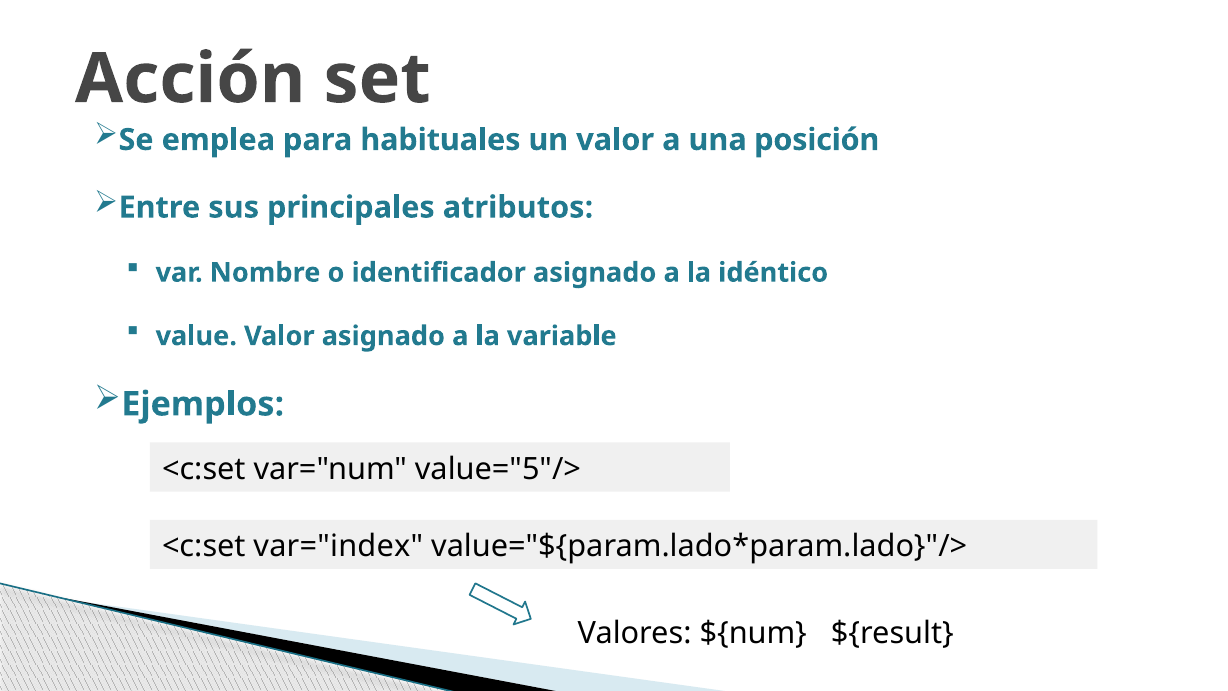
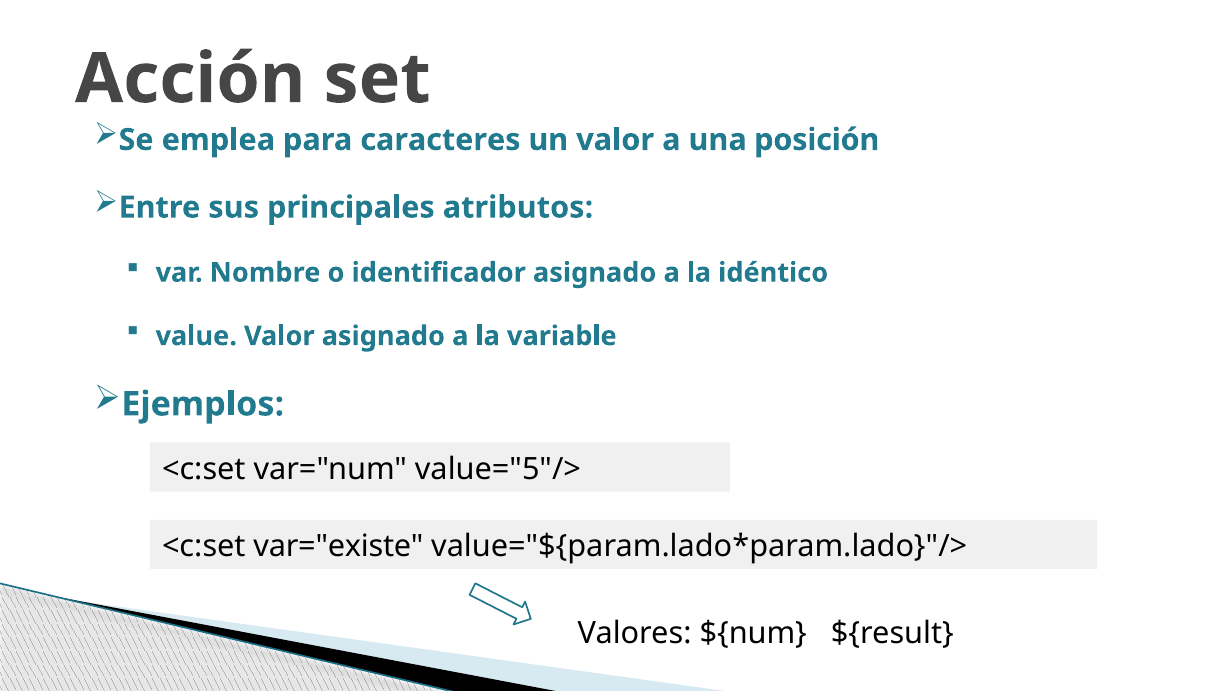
habituales: habituales -> caracteres
var="index: var="index -> var="existe
